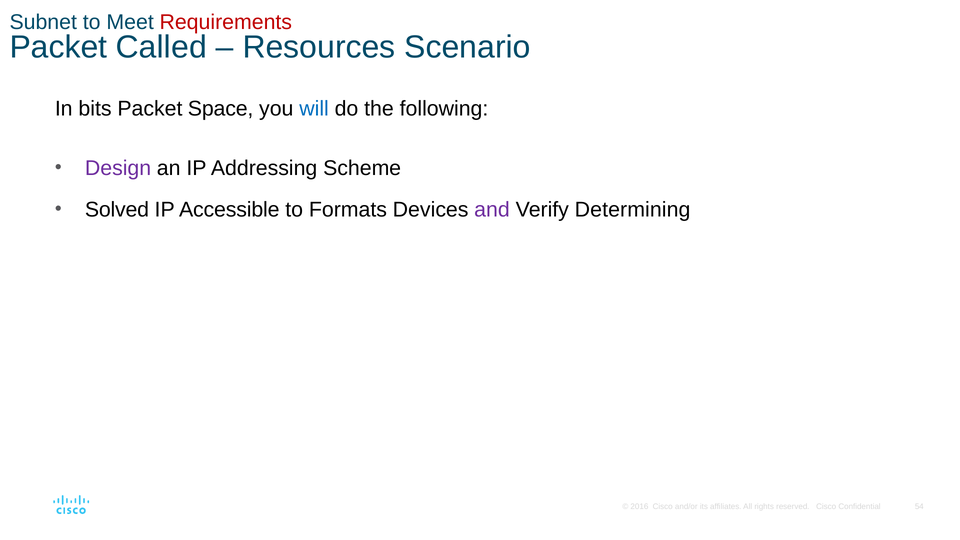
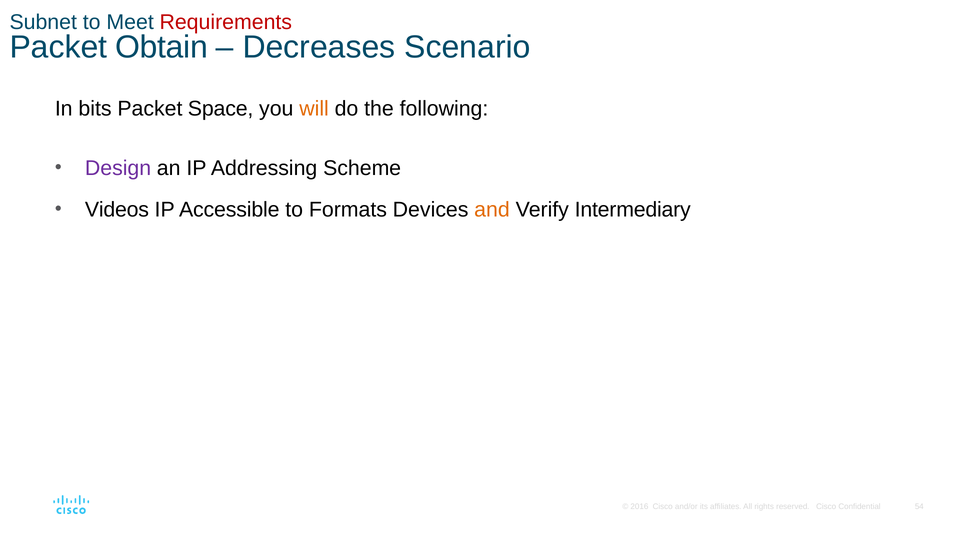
Called: Called -> Obtain
Resources: Resources -> Decreases
will colour: blue -> orange
Solved: Solved -> Videos
and colour: purple -> orange
Determining: Determining -> Intermediary
